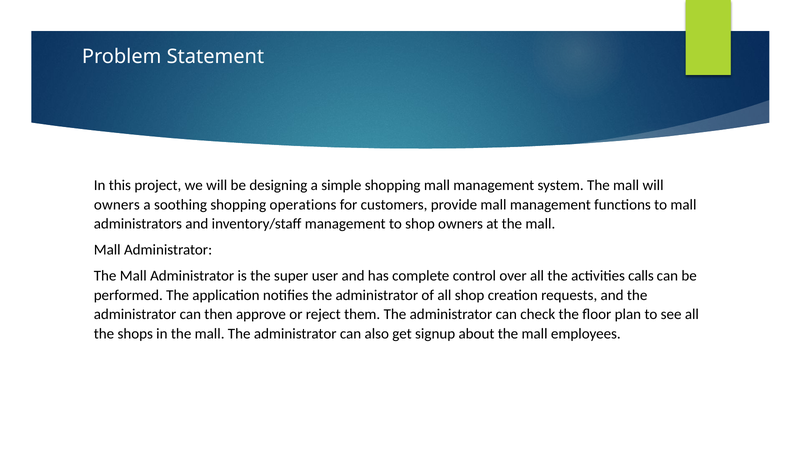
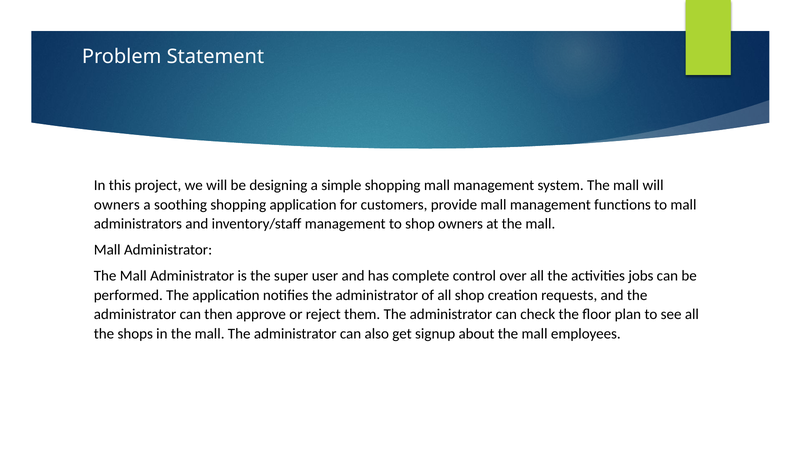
shopping operations: operations -> application
calls: calls -> jobs
